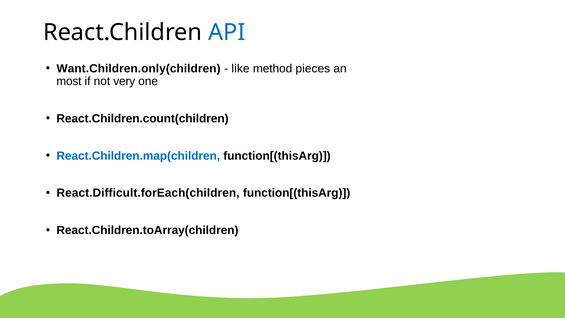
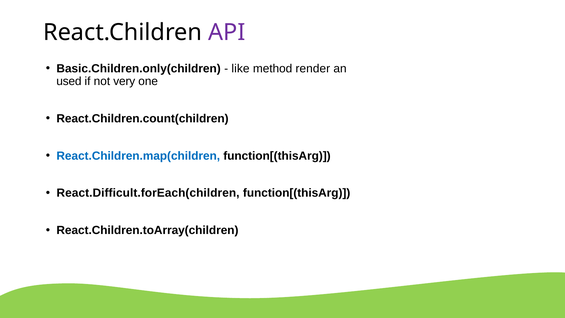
API colour: blue -> purple
Want.Children.only(children: Want.Children.only(children -> Basic.Children.only(children
pieces: pieces -> render
most: most -> used
